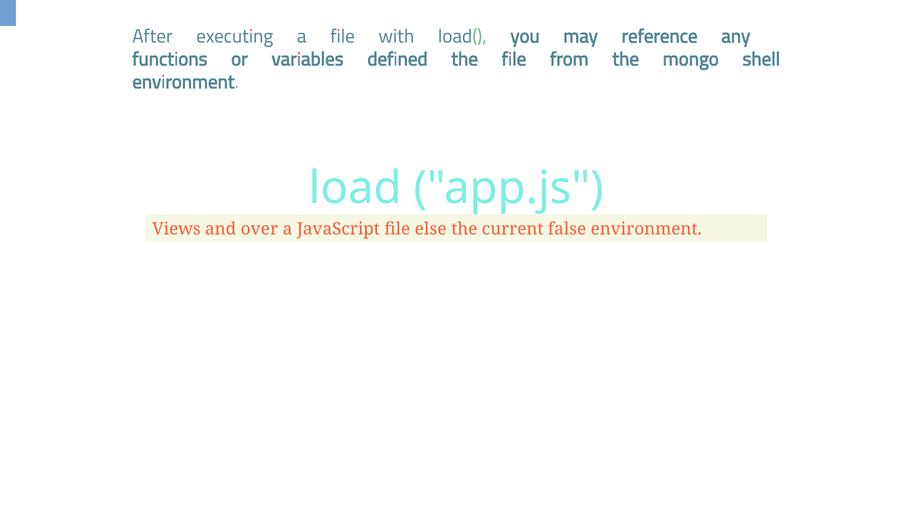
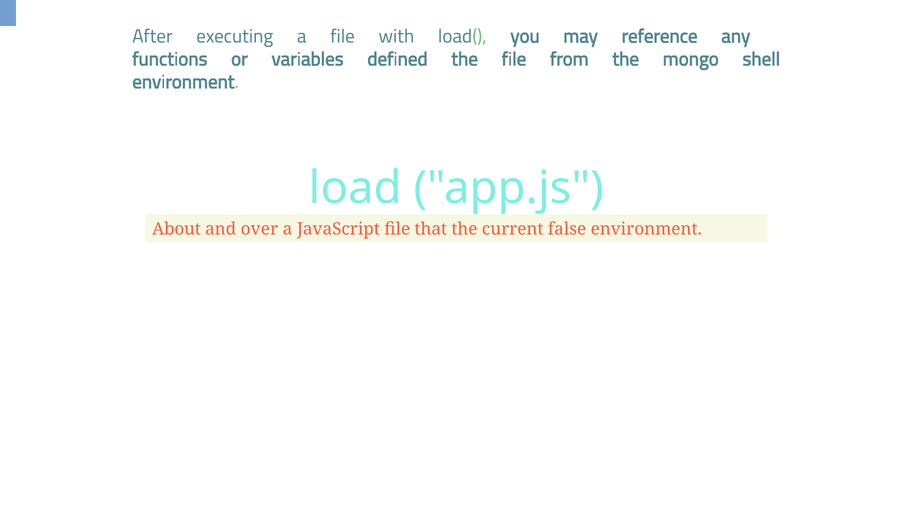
Views: Views -> About
else: else -> that
